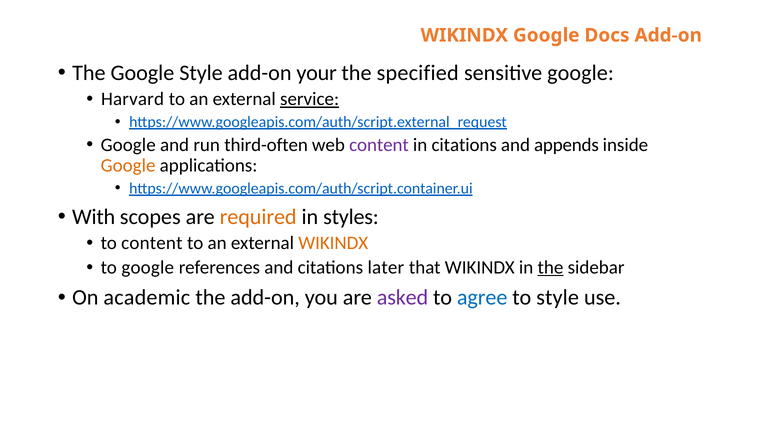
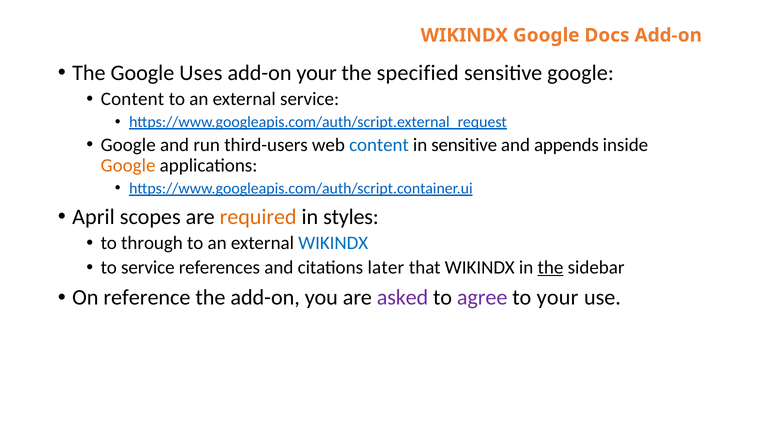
Google Style: Style -> Uses
Harvard at (133, 99): Harvard -> Content
service at (310, 99) underline: present -> none
third-often: third-often -> third-users
content at (379, 145) colour: purple -> blue
in citations: citations -> sensitive
With: With -> April
to content: content -> through
WIKINDX at (333, 243) colour: orange -> blue
to google: google -> service
academic: academic -> reference
agree colour: blue -> purple
to style: style -> your
